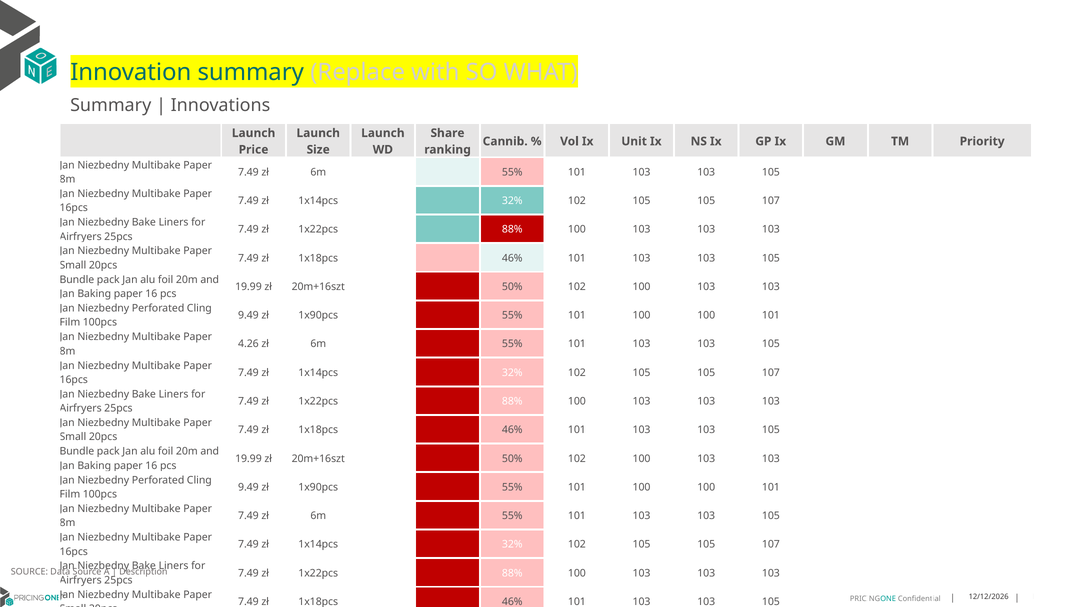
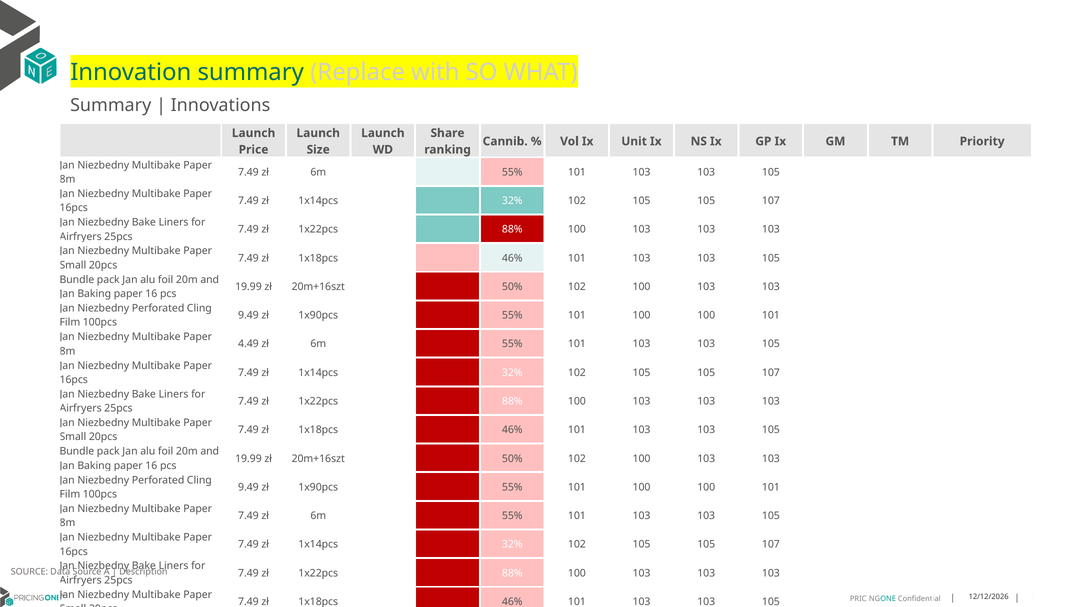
4.26: 4.26 -> 4.49
